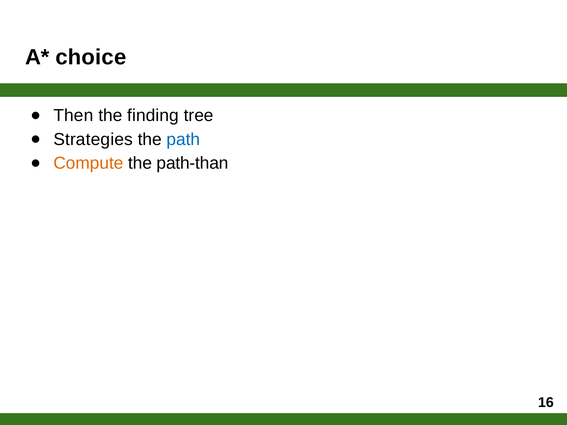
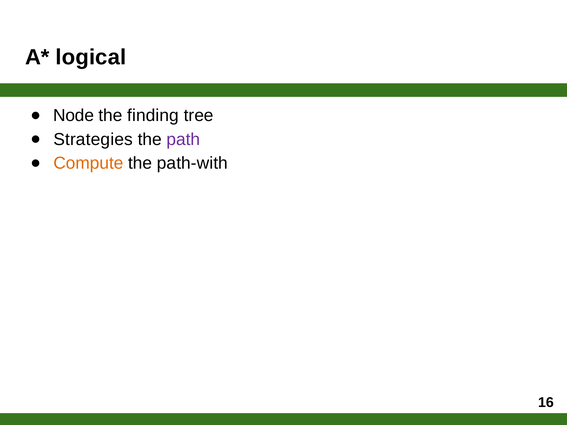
choice: choice -> logical
Then: Then -> Node
path colour: blue -> purple
path-than: path-than -> path-with
